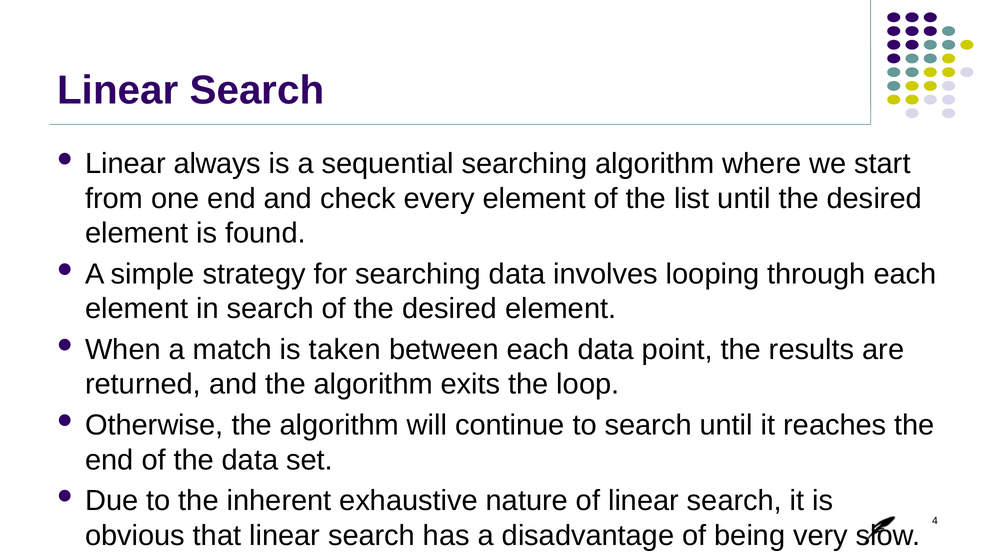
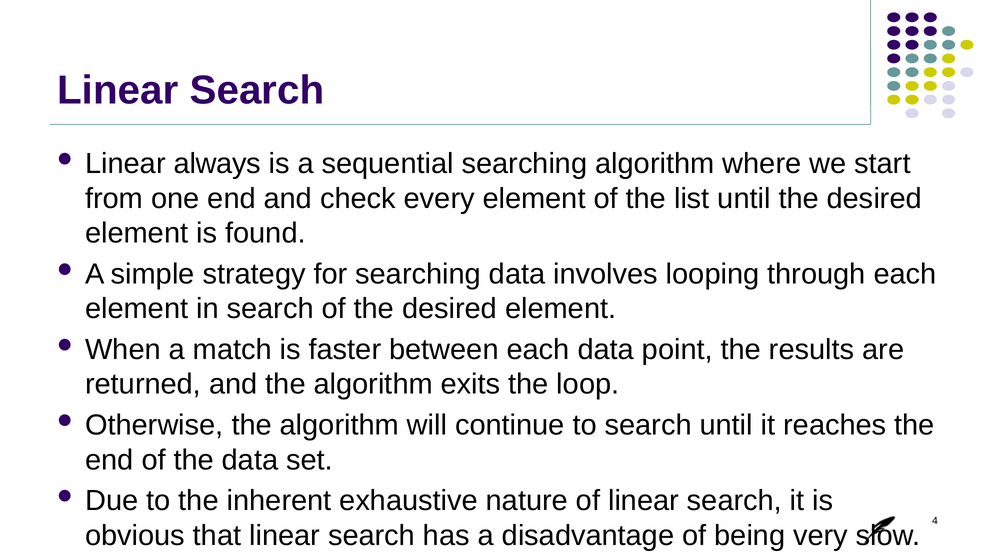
taken: taken -> faster
